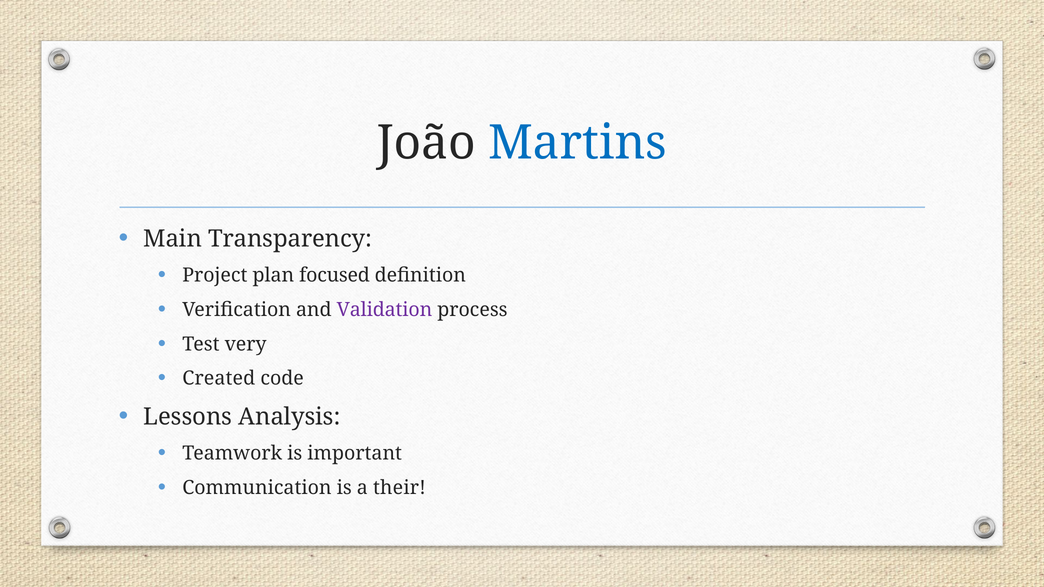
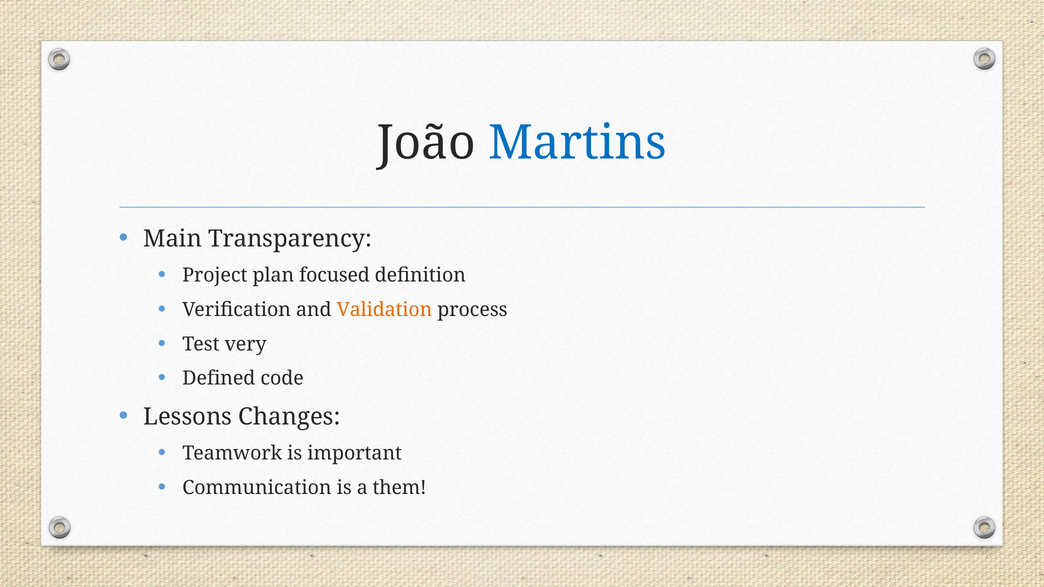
Validation colour: purple -> orange
Created: Created -> Defined
Analysis: Analysis -> Changes
their: their -> them
